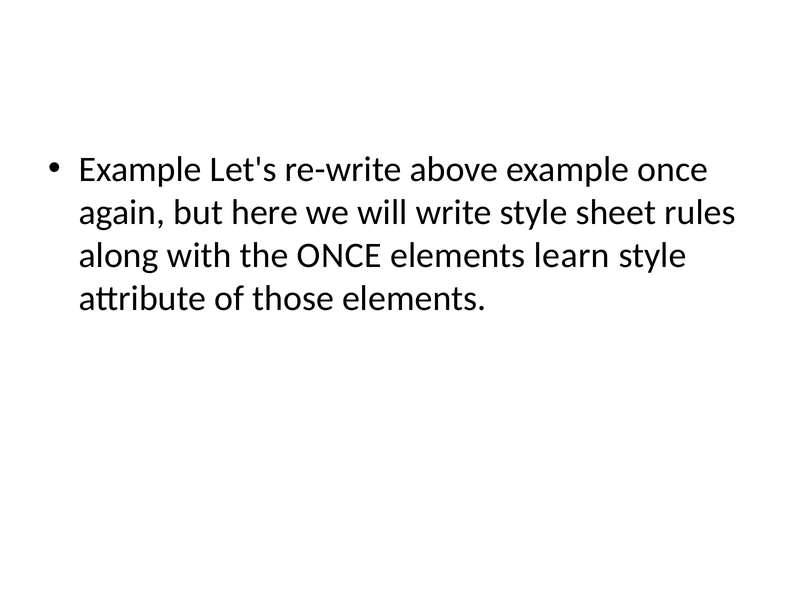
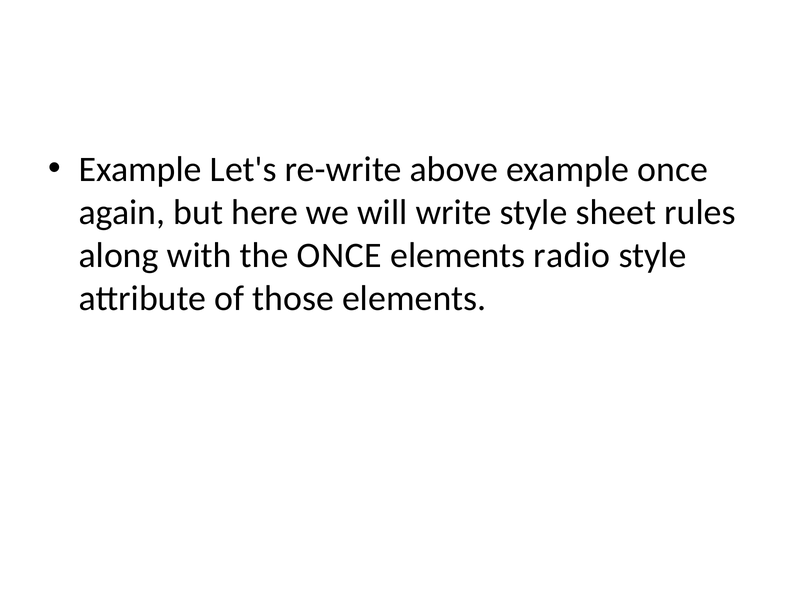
learn: learn -> radio
